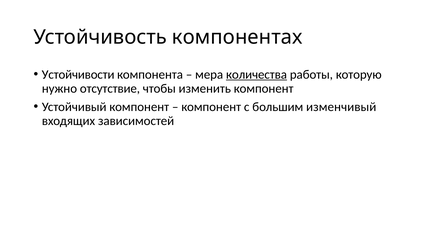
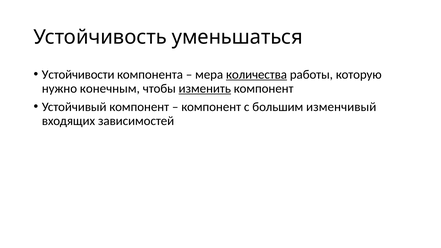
компонентах: компонентах -> уменьшаться
отсутствие: отсутствие -> конечным
изменить underline: none -> present
